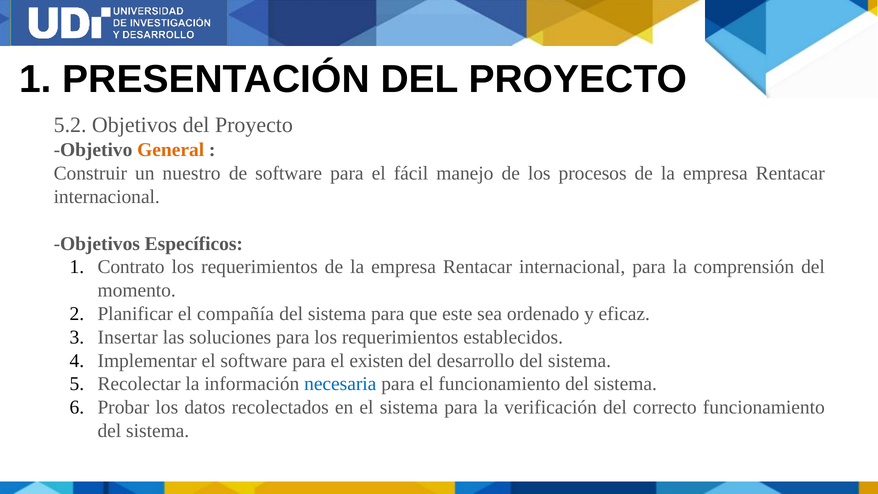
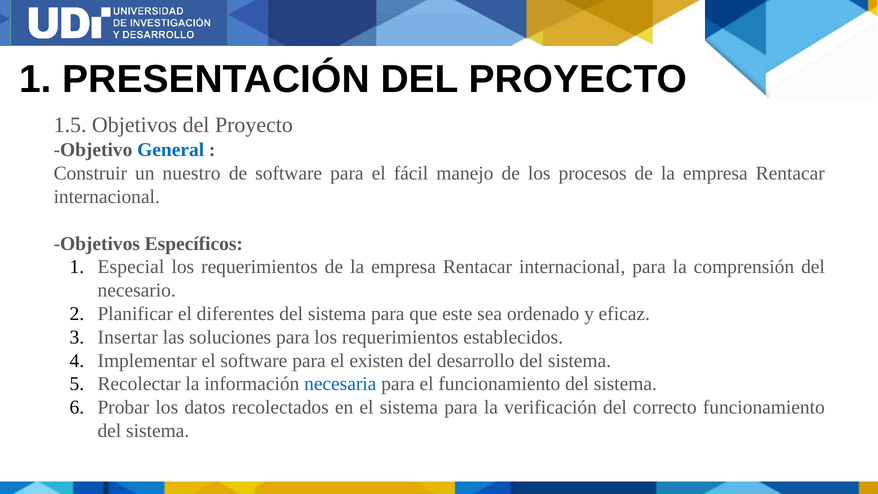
5.2: 5.2 -> 1.5
General colour: orange -> blue
Contrato: Contrato -> Especial
momento: momento -> necesario
compañía: compañía -> diferentes
